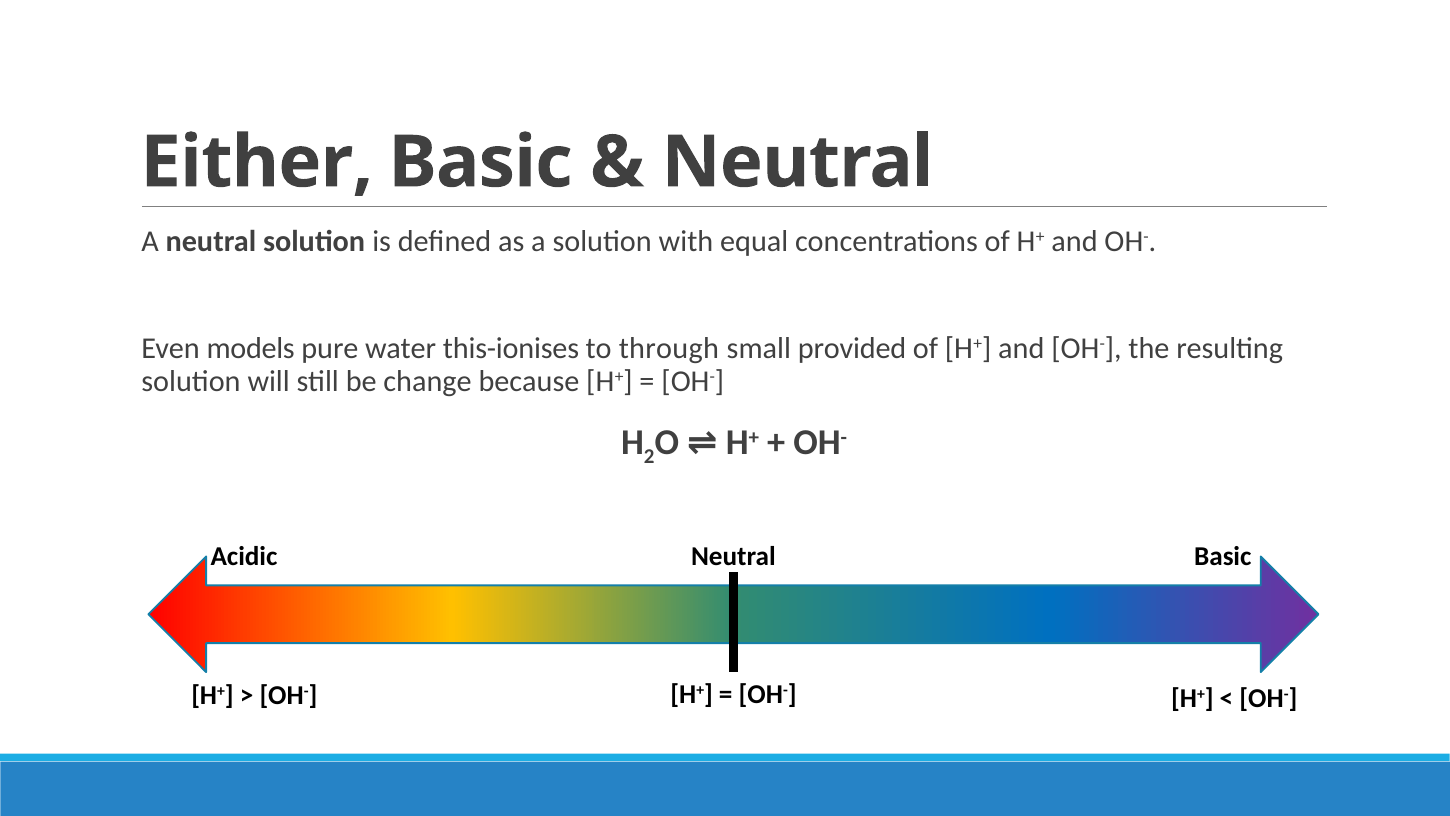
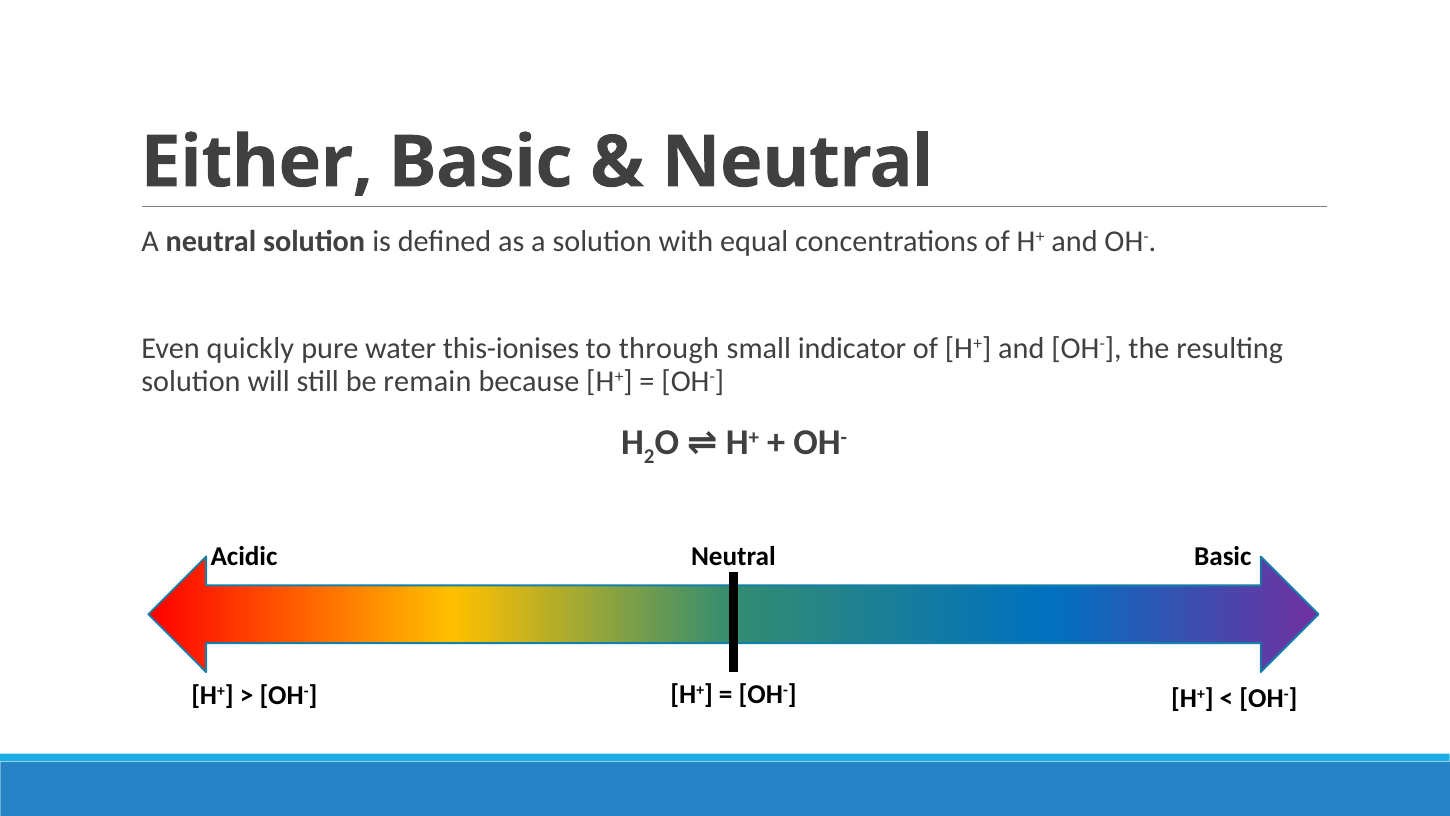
models: models -> quickly
provided: provided -> indicator
change: change -> remain
